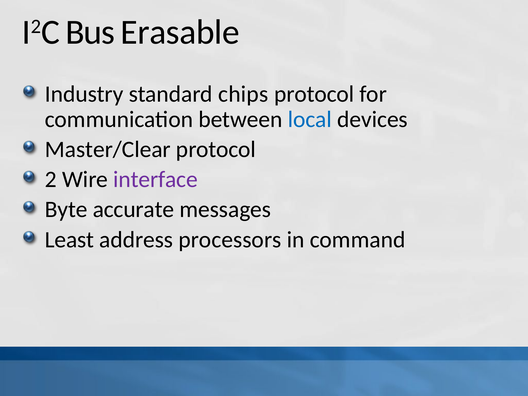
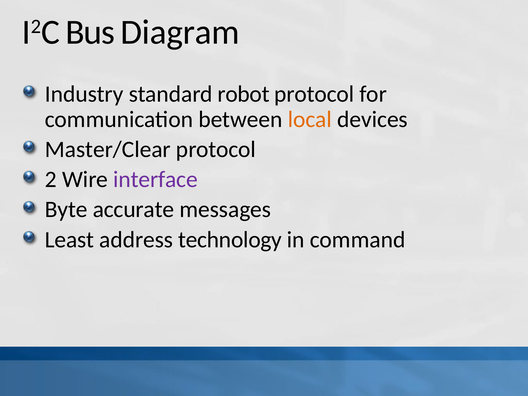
Erasable: Erasable -> Diagram
chips: chips -> robot
local colour: blue -> orange
processors: processors -> technology
